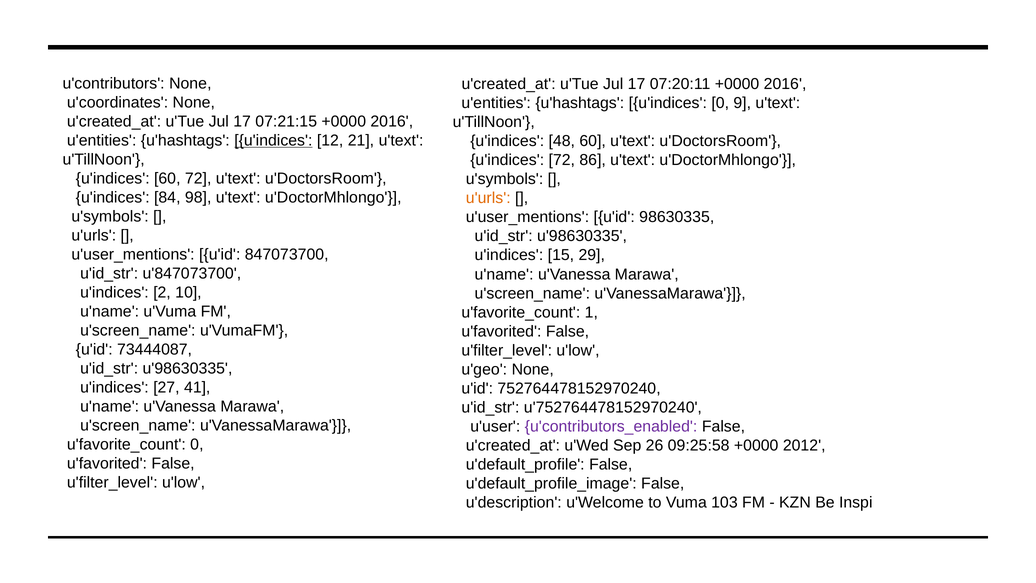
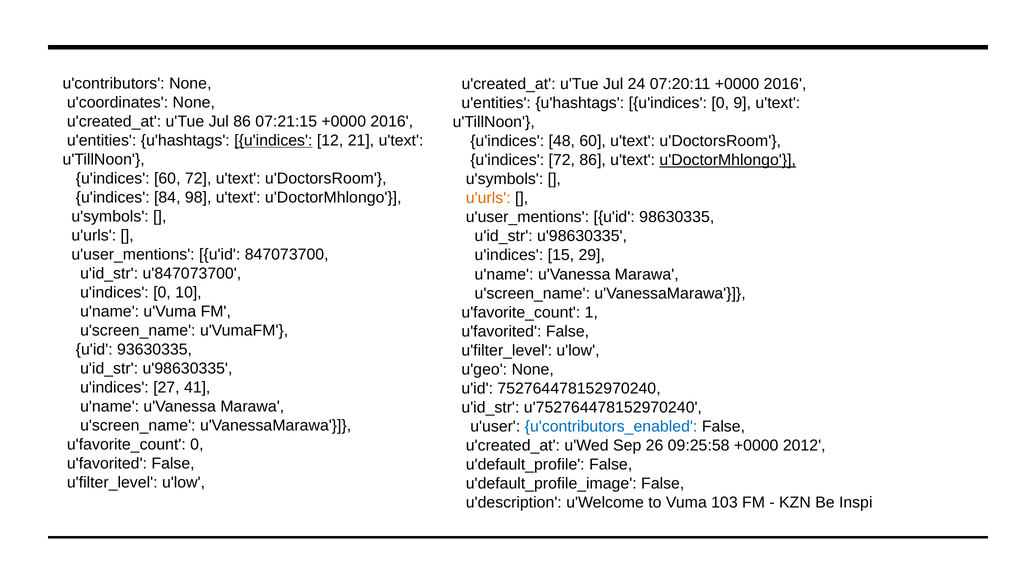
17 at (637, 84): 17 -> 24
17 at (242, 121): 17 -> 86
u'DoctorMhlongo at (728, 160) underline: none -> present
2 at (162, 292): 2 -> 0
73444087: 73444087 -> 93630335
u'contributors_enabled colour: purple -> blue
